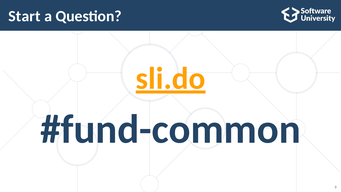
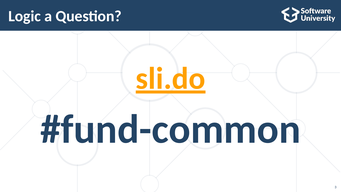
Start: Start -> Logic
